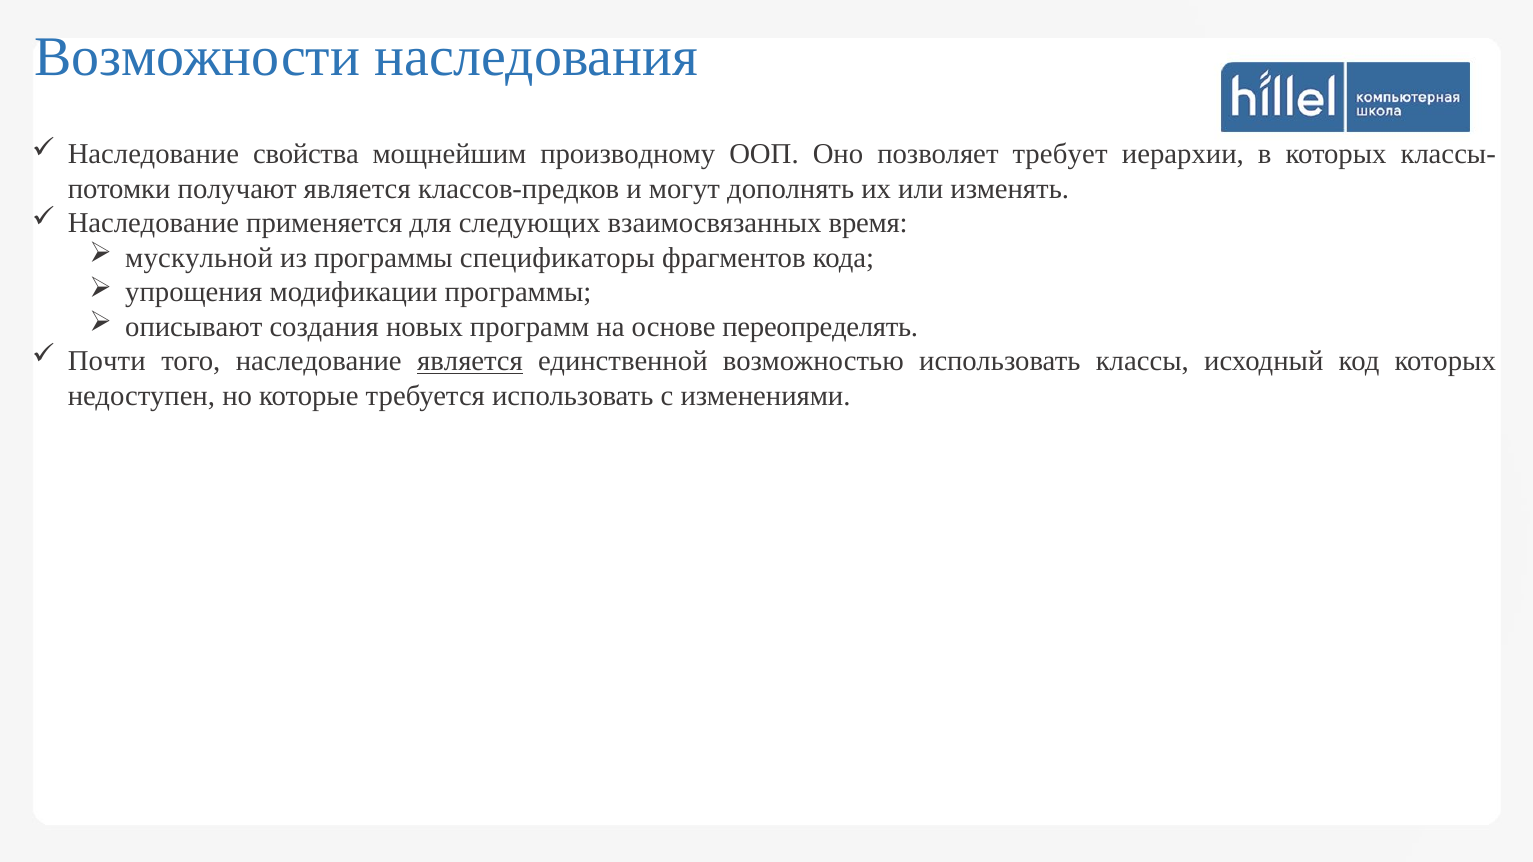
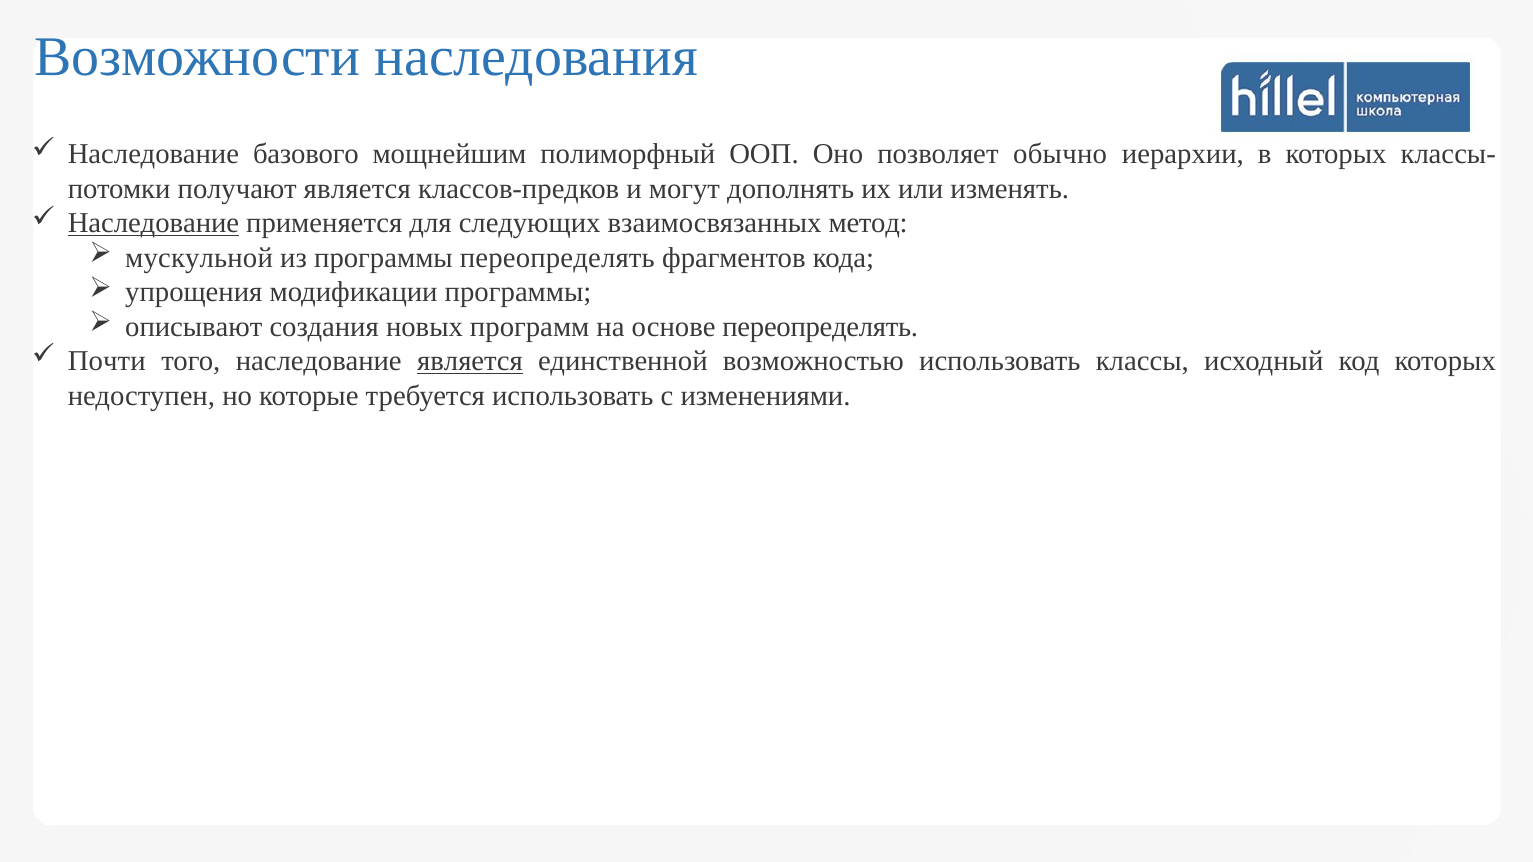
свойства: свойства -> базового
производному: производному -> полиморфный
требует: требует -> обычно
Наследование at (153, 223) underline: none -> present
время: время -> метод
программы спецификаторы: спецификаторы -> переопределять
